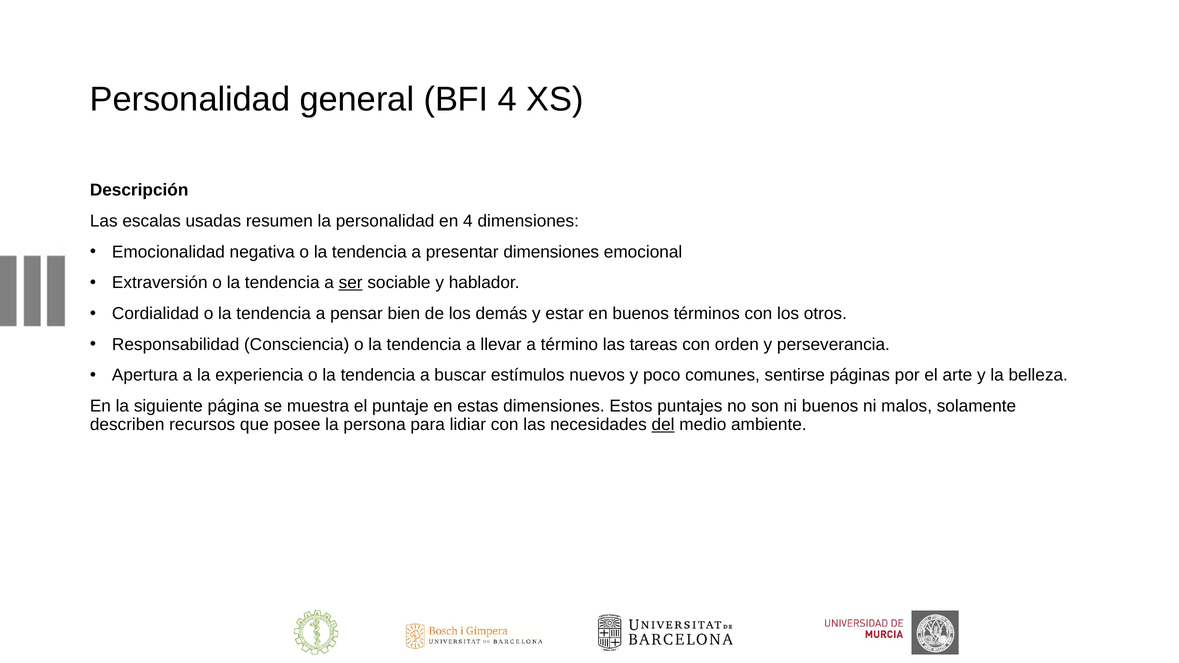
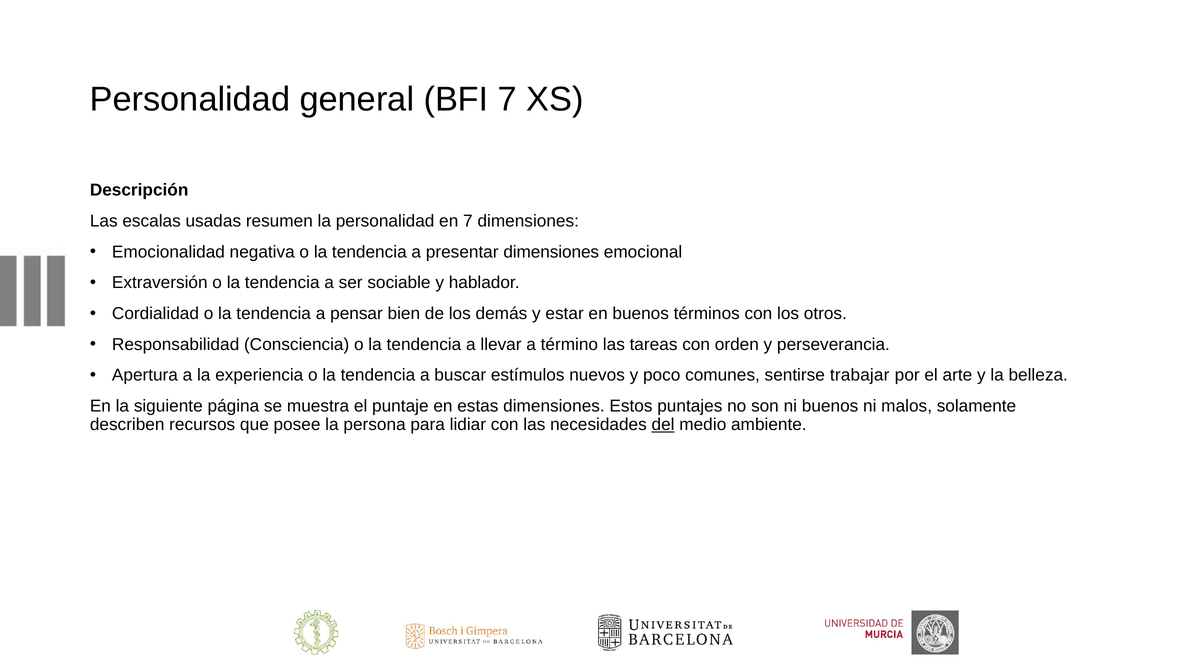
BFI 4: 4 -> 7
en 4: 4 -> 7
ser underline: present -> none
páginas: páginas -> trabajar
